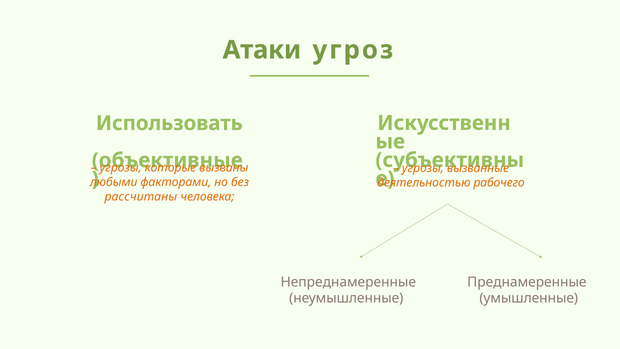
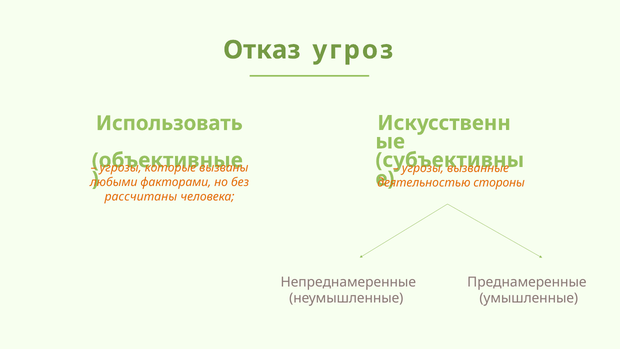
Атаки: Атаки -> Отказ
рабочего: рабочего -> стороны
